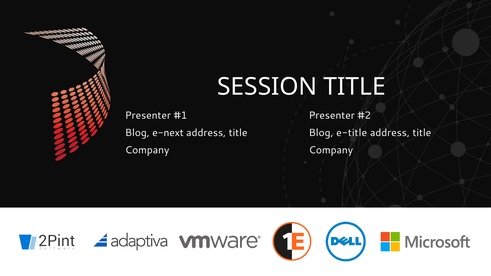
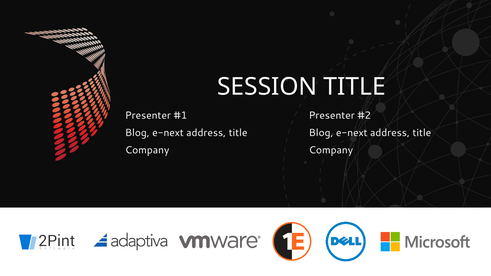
e-title at (352, 133): e-title -> e-next
